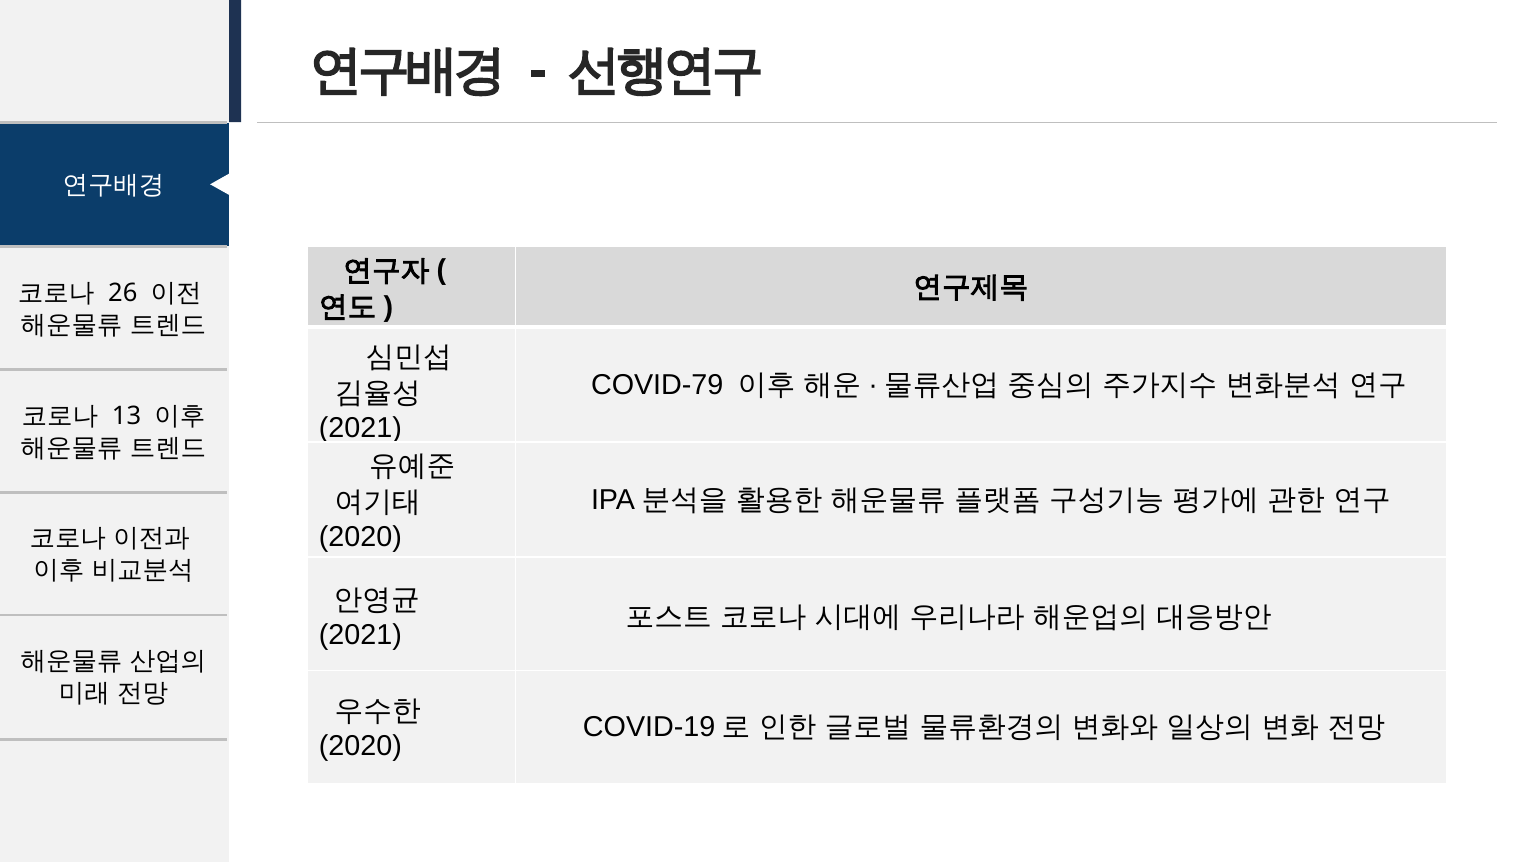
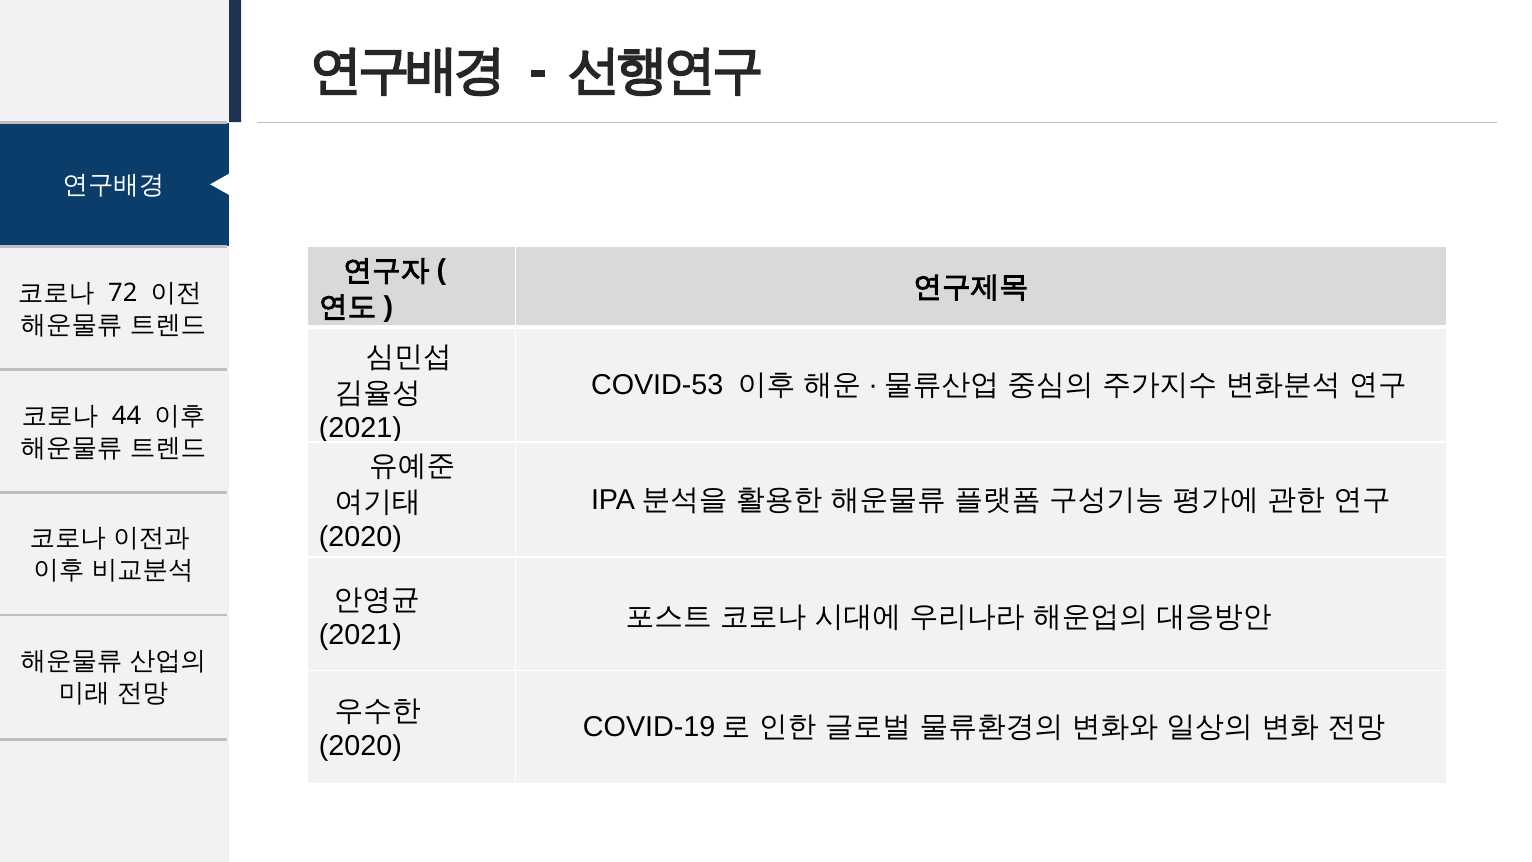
26: 26 -> 72
COVID-79: COVID-79 -> COVID-53
13: 13 -> 44
